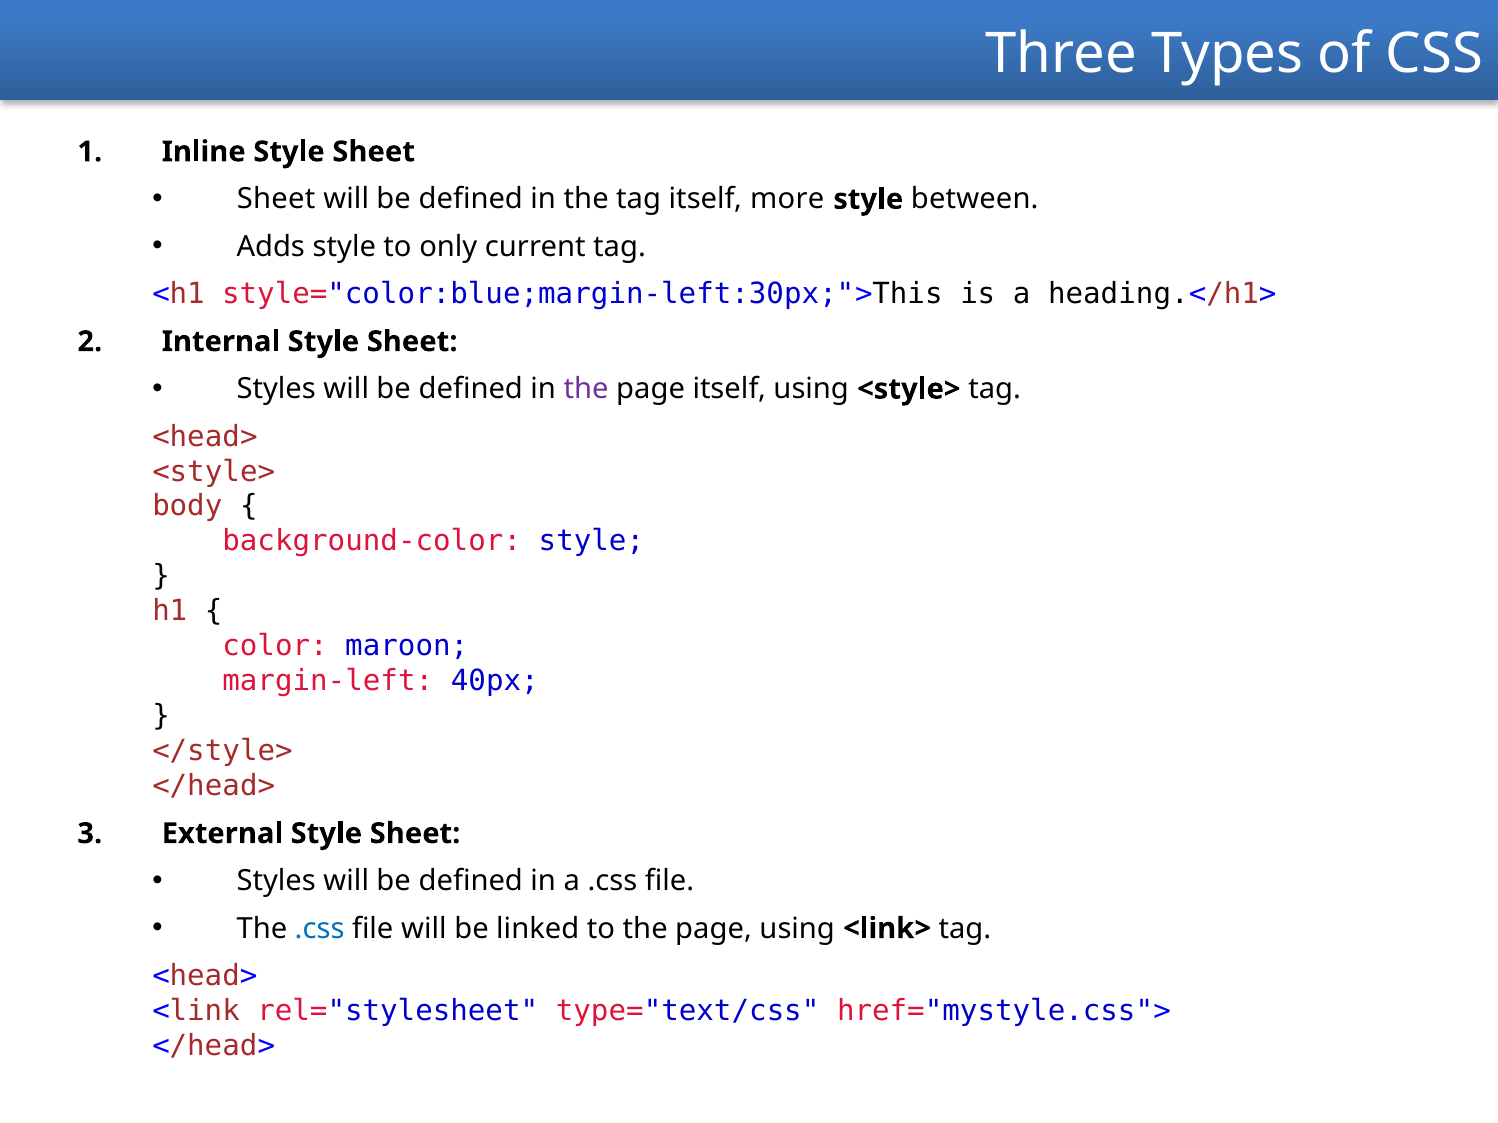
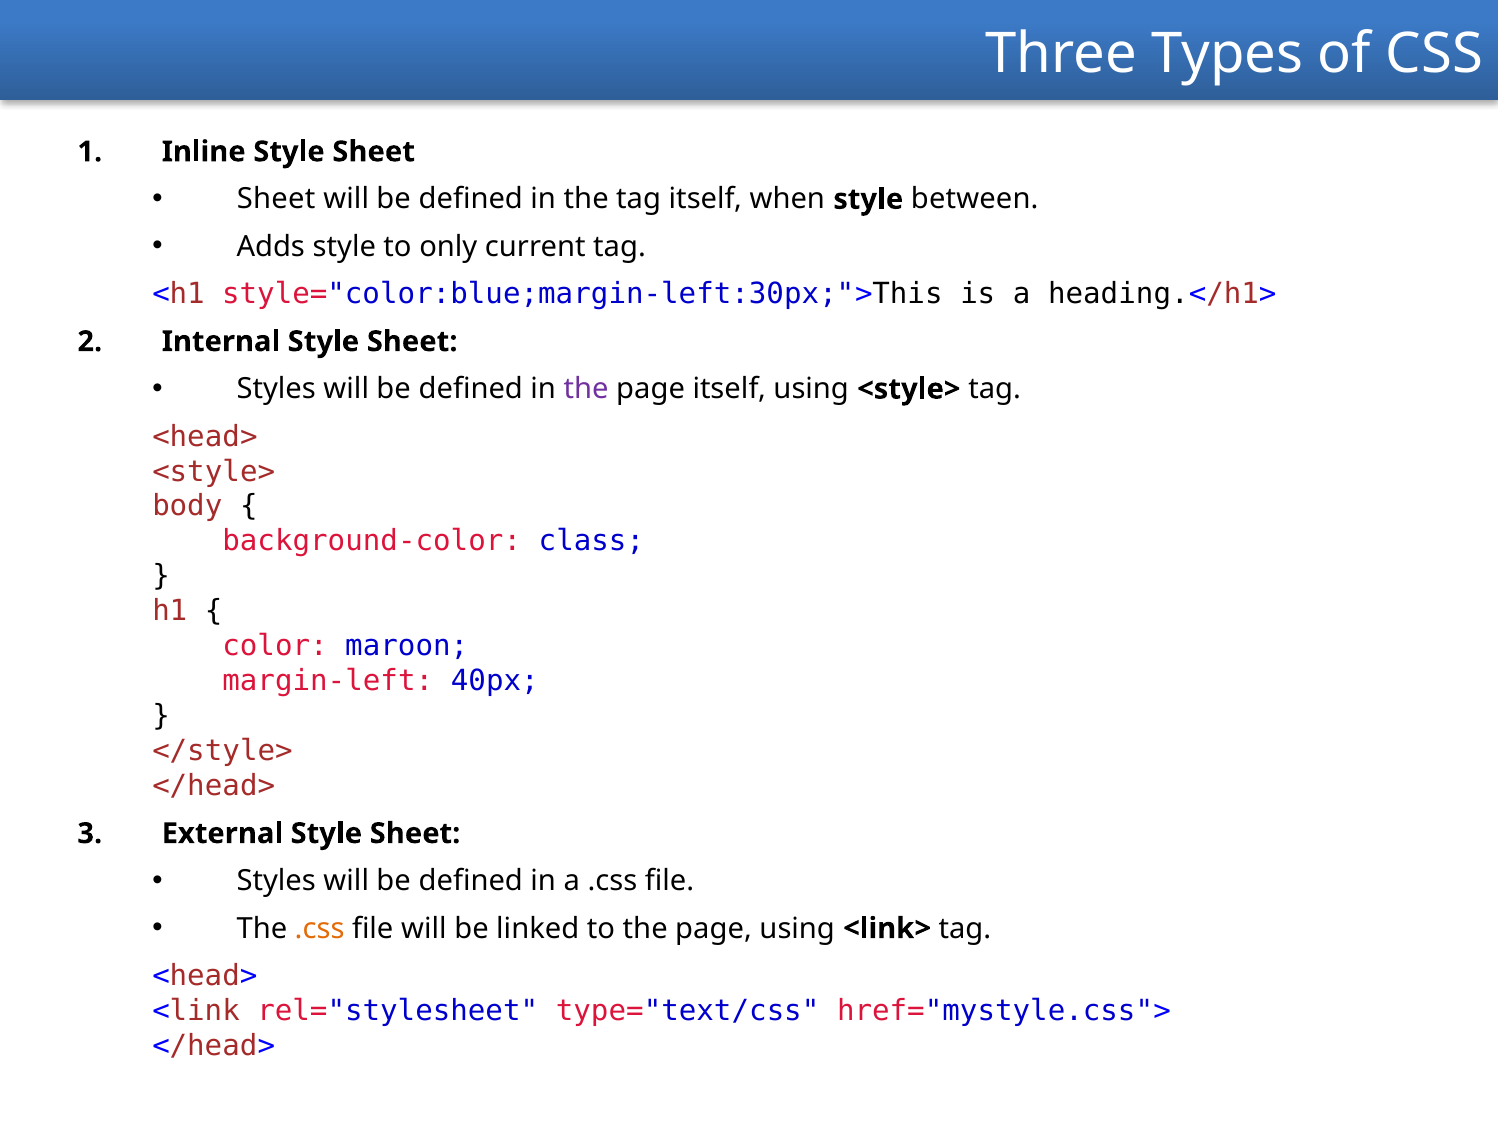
more: more -> when
background-color style: style -> class
.css at (320, 929) colour: blue -> orange
